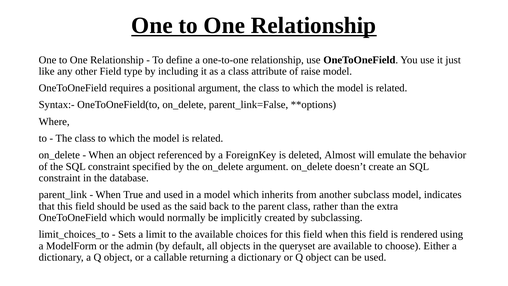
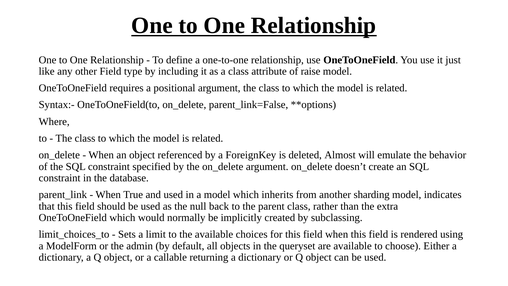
subclass: subclass -> sharding
said: said -> null
